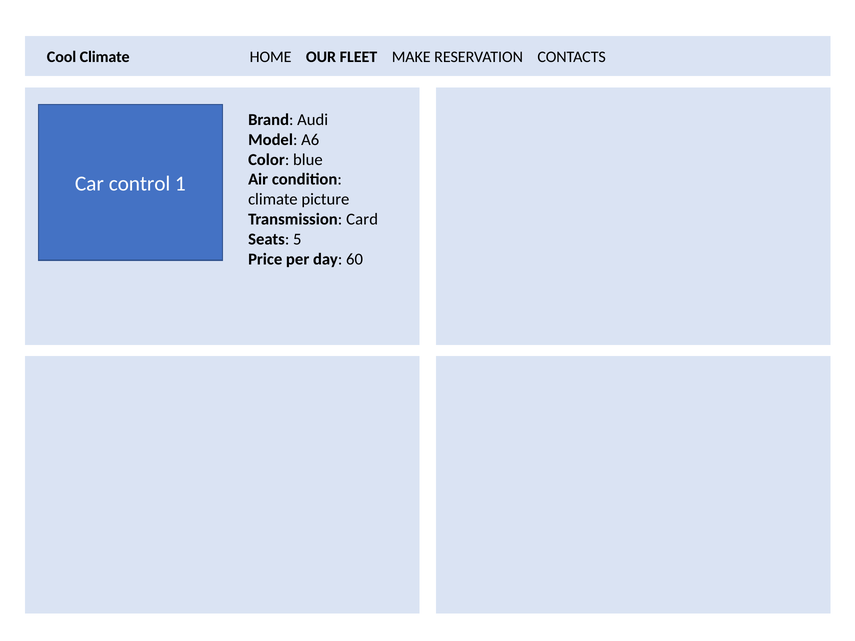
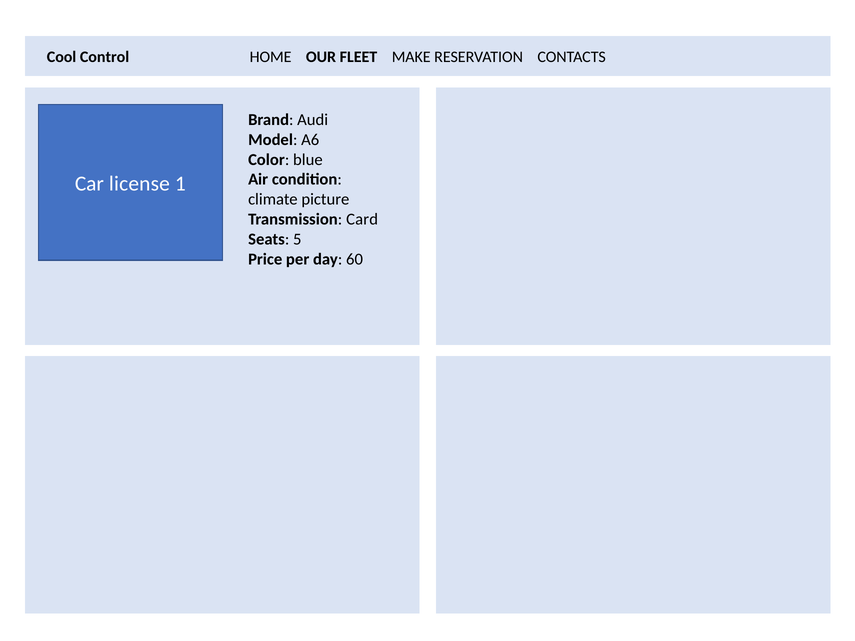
Cool Climate: Climate -> Control
control: control -> license
